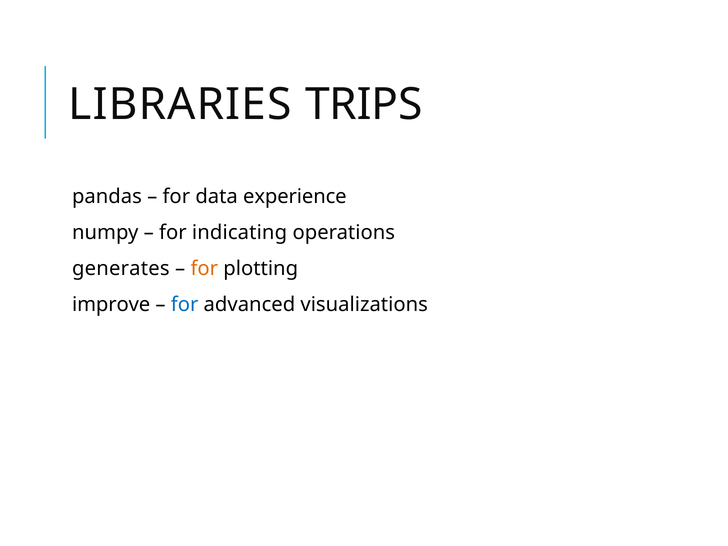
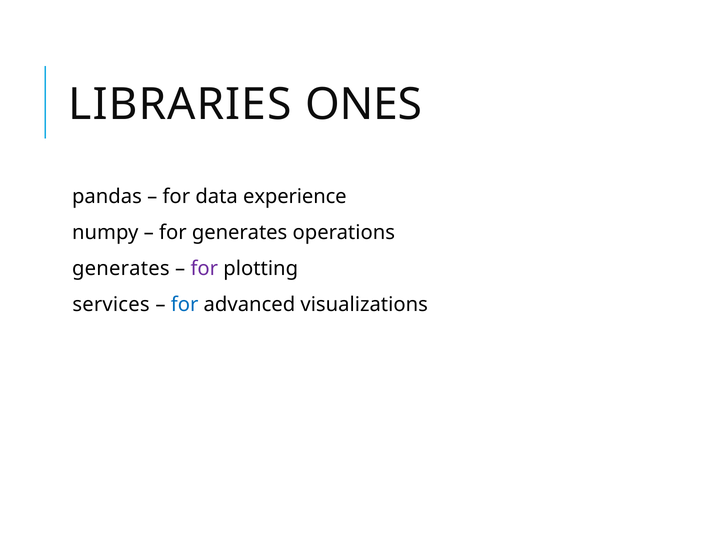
TRIPS: TRIPS -> ONES
for indicating: indicating -> generates
for at (204, 268) colour: orange -> purple
improve: improve -> services
